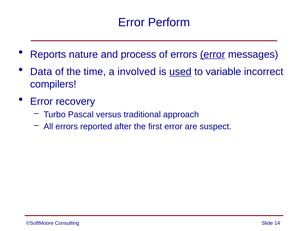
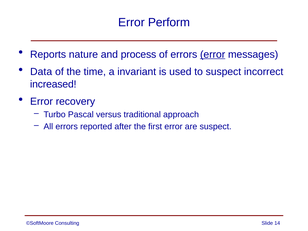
involved: involved -> invariant
used underline: present -> none
to variable: variable -> suspect
compilers: compilers -> increased
